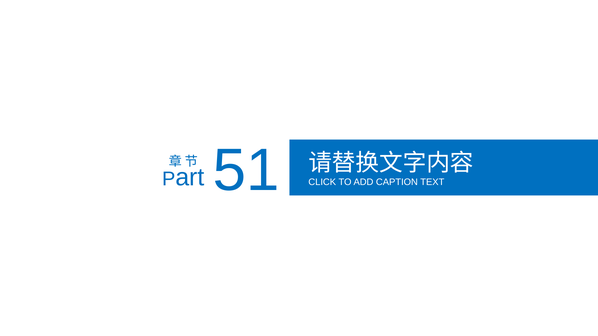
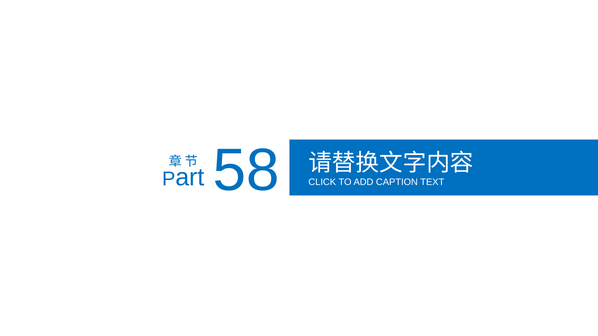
51: 51 -> 58
